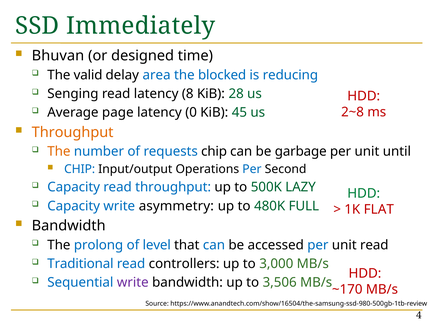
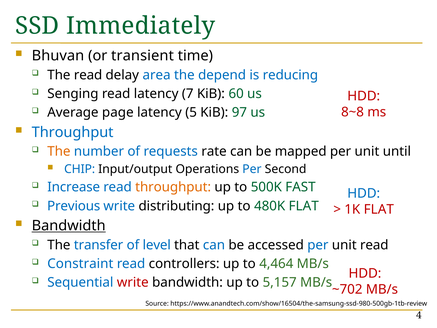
designed: designed -> transient
The valid: valid -> read
blocked: blocked -> depend
8: 8 -> 7
28: 28 -> 60
0: 0 -> 5
45: 45 -> 97
2~8: 2~8 -> 8~8
Throughput at (73, 132) colour: orange -> blue
requests chip: chip -> rate
garbage: garbage -> mapped
Capacity at (74, 187): Capacity -> Increase
throughput at (173, 187) colour: blue -> orange
LAZY: LAZY -> FAST
HDD at (364, 193) colour: green -> blue
Capacity at (74, 206): Capacity -> Previous
asymmetry: asymmetry -> distributing
480K FULL: FULL -> FLAT
Bandwidth at (69, 226) underline: none -> present
prolong: prolong -> transfer
Traditional: Traditional -> Constraint
3,000: 3,000 -> 4,464
write at (133, 282) colour: purple -> red
3,506: 3,506 -> 5,157
~170: ~170 -> ~702
